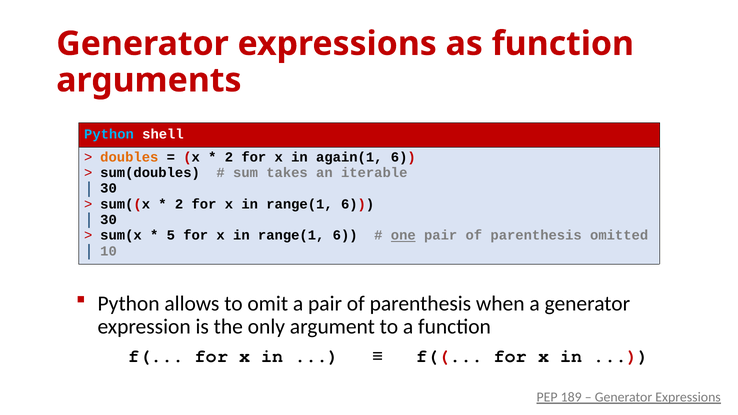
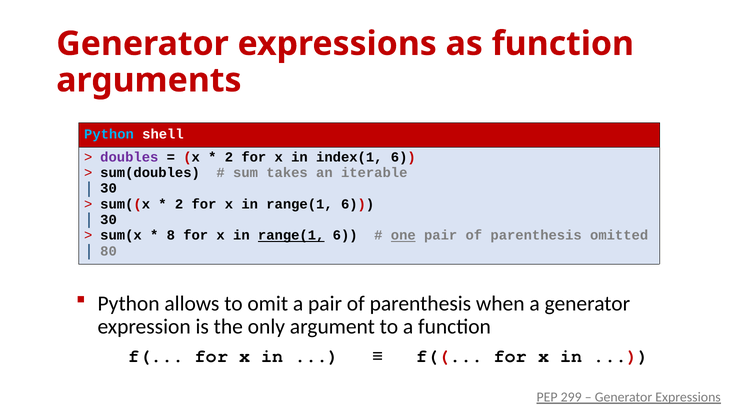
doubles colour: orange -> purple
again(1: again(1 -> index(1
5: 5 -> 8
range(1 at (291, 235) underline: none -> present
10: 10 -> 80
189: 189 -> 299
